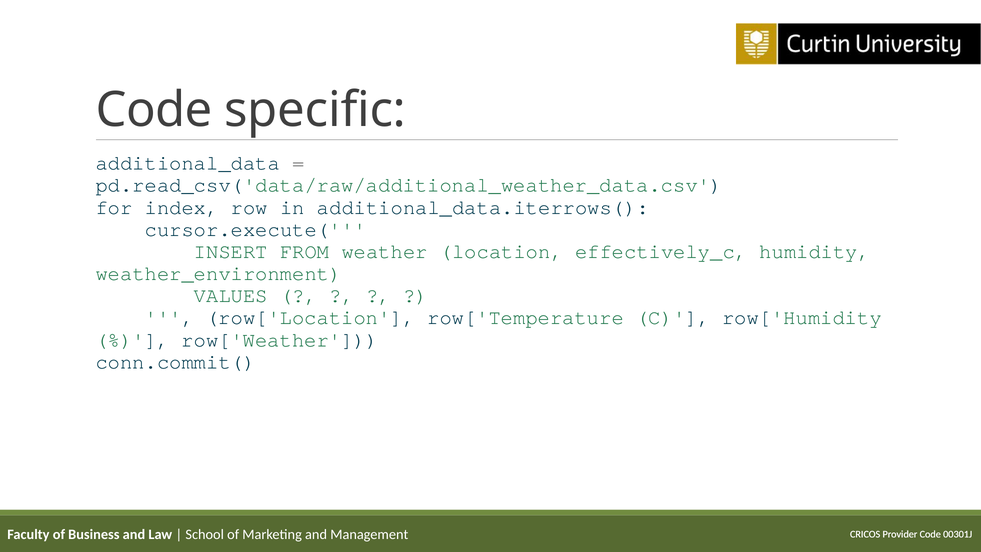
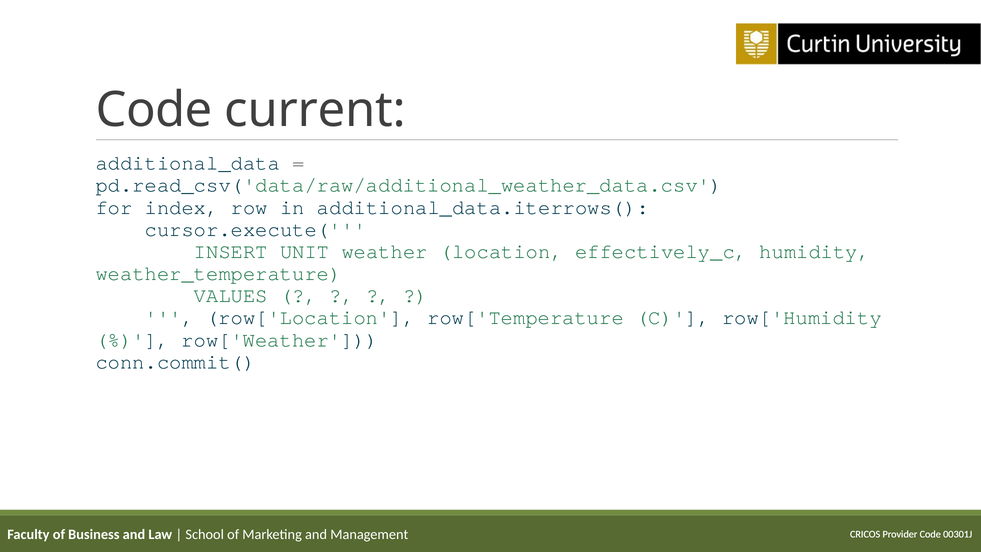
specific: specific -> current
FROM: FROM -> UNIT
weather_environment: weather_environment -> weather_temperature
